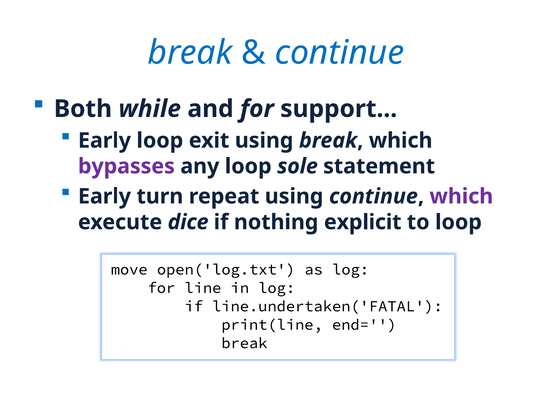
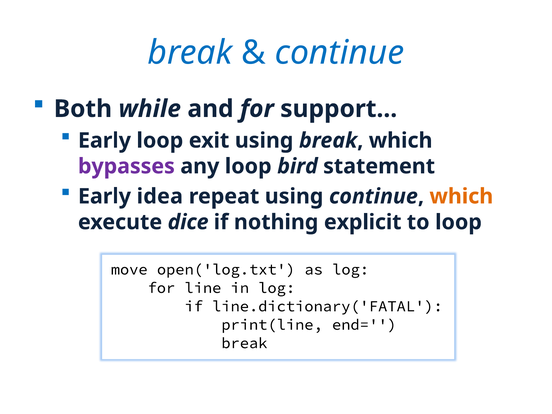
sole: sole -> bird
turn: turn -> idea
which at (461, 196) colour: purple -> orange
line.undertaken('FATAL: line.undertaken('FATAL -> line.dictionary('FATAL
